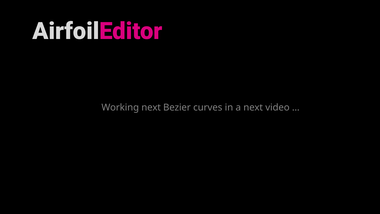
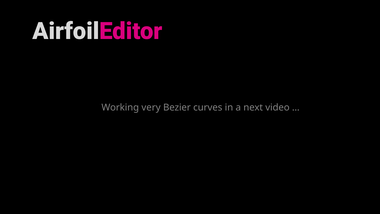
Working next: next -> very
